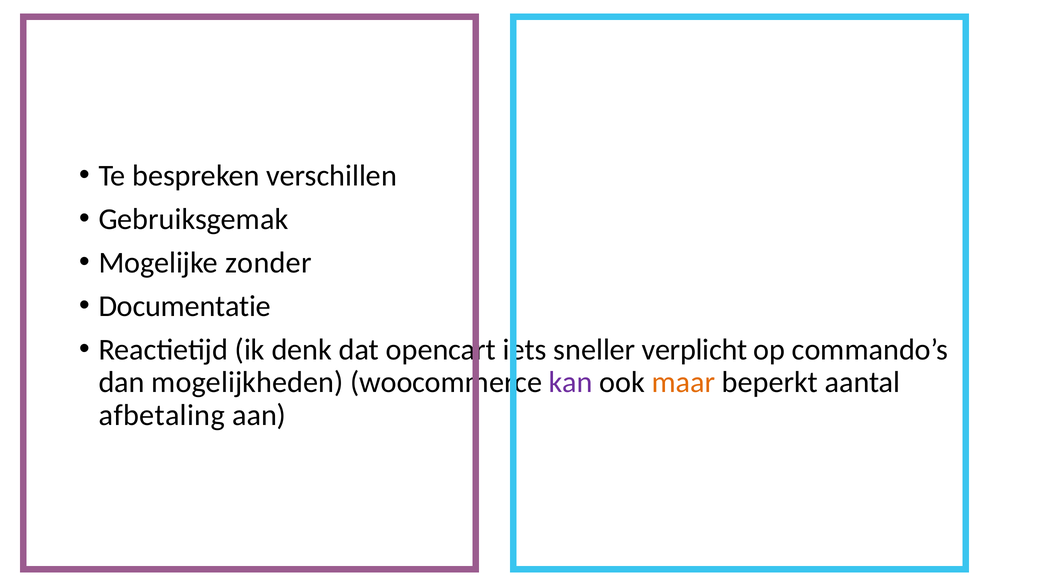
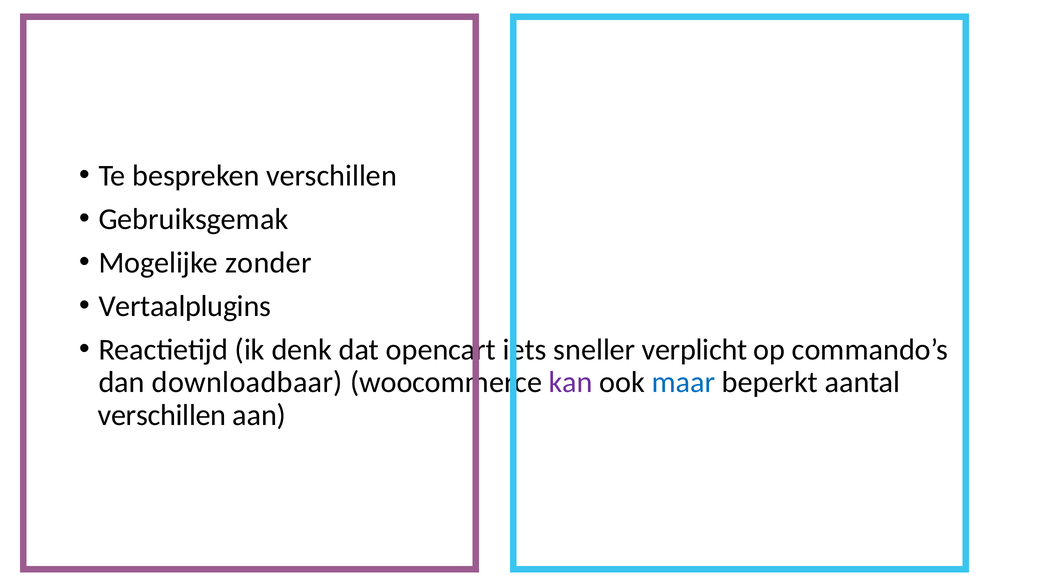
Documentatie: Documentatie -> Vertaalplugins
mogelijkheden: mogelijkheden -> downloadbaar
maar colour: orange -> blue
afbetaling at (162, 415): afbetaling -> verschillen
